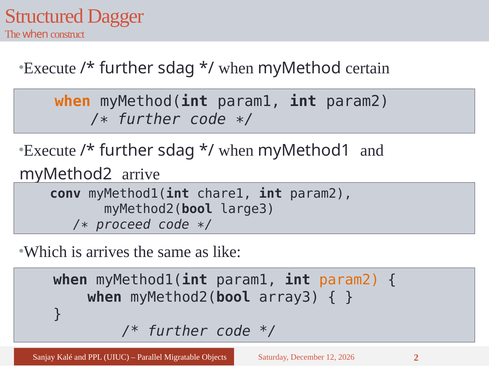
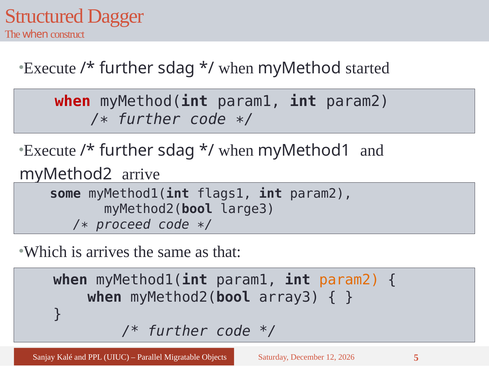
certain: certain -> started
when at (73, 101) colour: orange -> red
conv: conv -> some
chare1: chare1 -> flags1
like: like -> that
2: 2 -> 5
